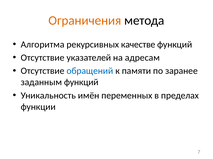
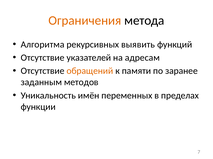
качестве: качестве -> выявить
обращений colour: blue -> orange
заданным функций: функций -> методов
